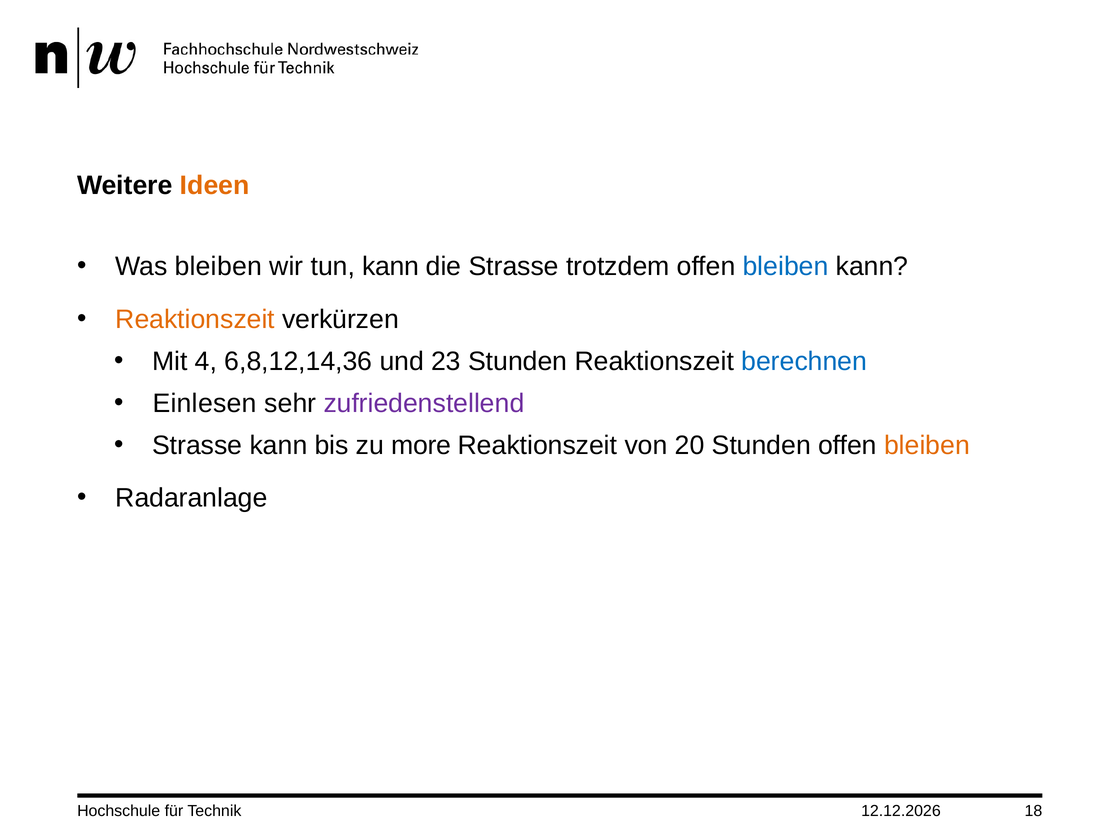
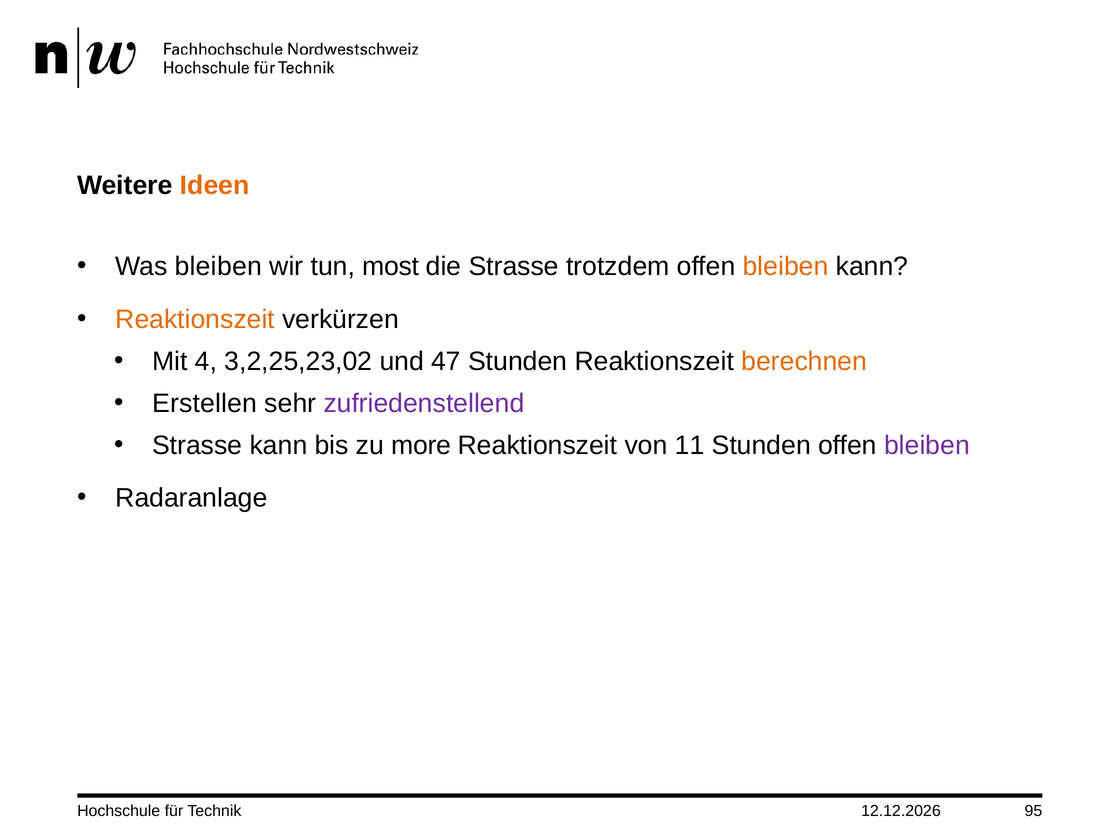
tun kann: kann -> most
bleiben at (786, 267) colour: blue -> orange
6,8,12,14,36: 6,8,12,14,36 -> 3,2,25,23,02
23: 23 -> 47
berechnen colour: blue -> orange
Einlesen: Einlesen -> Erstellen
20: 20 -> 11
bleiben at (927, 445) colour: orange -> purple
18: 18 -> 95
